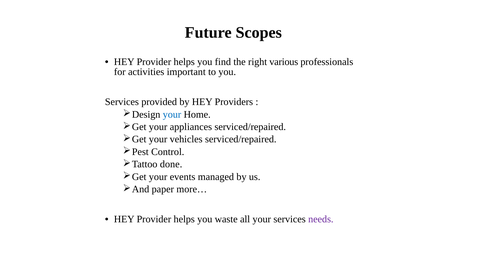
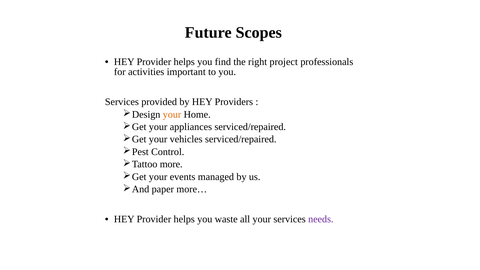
various: various -> project
your at (172, 114) colour: blue -> orange
done: done -> more
